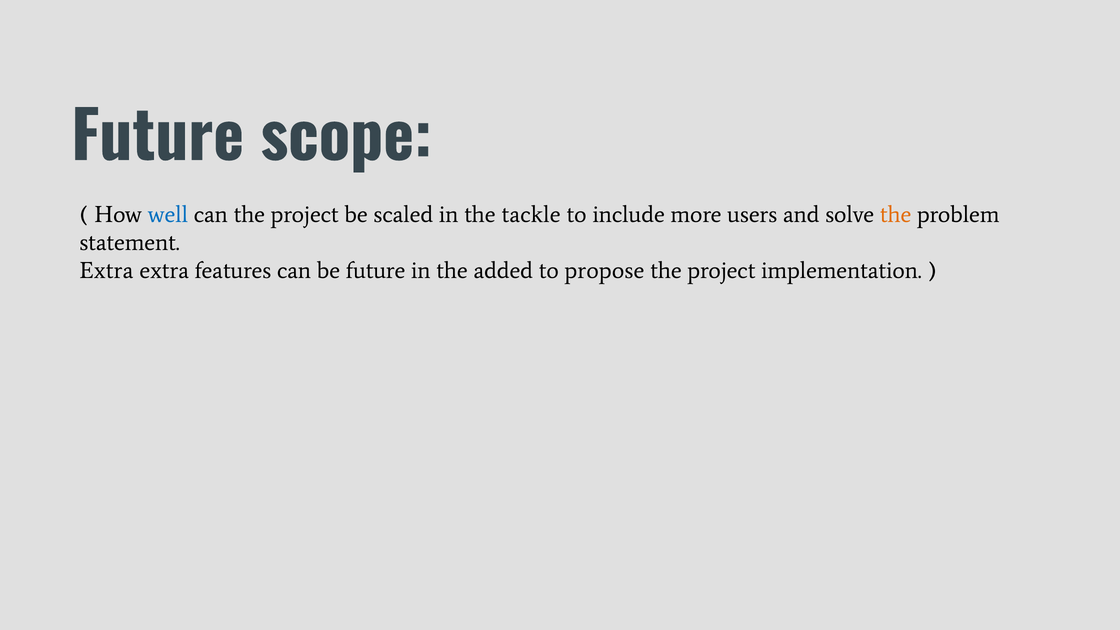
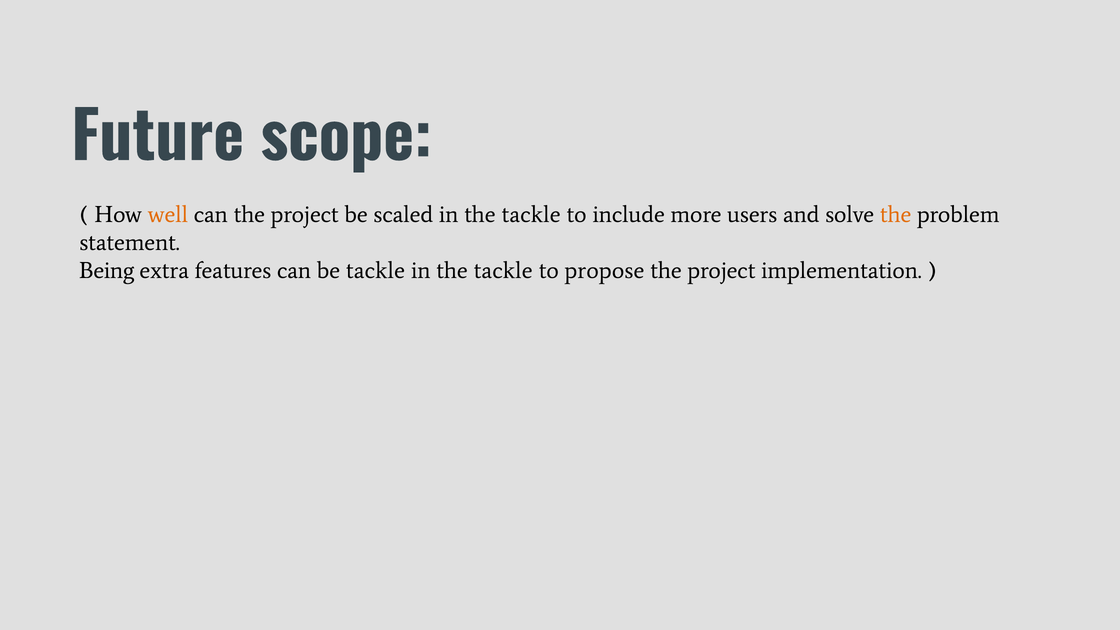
well colour: blue -> orange
Extra at (106, 271): Extra -> Being
be future: future -> tackle
added at (503, 271): added -> tackle
